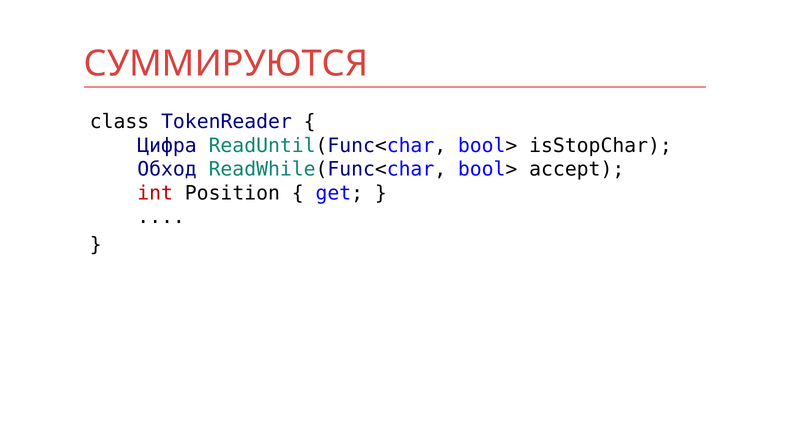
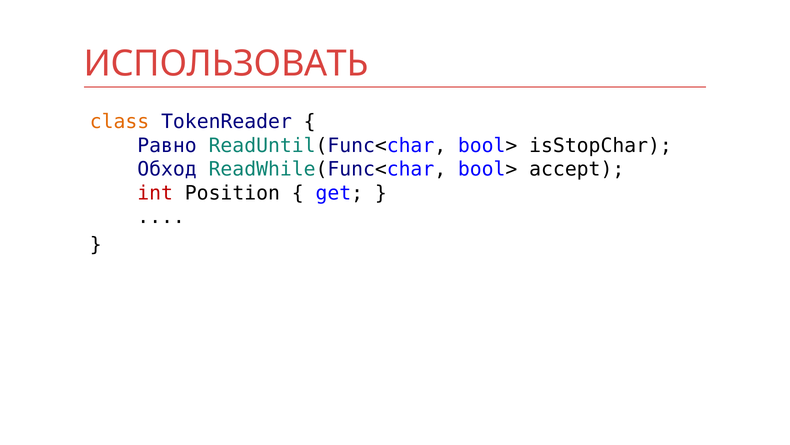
СУММИРУЮТСЯ: СУММИРУЮТСЯ -> ИСПОЛЬЗОВАТЬ
class colour: black -> orange
Цифра: Цифра -> Равно
